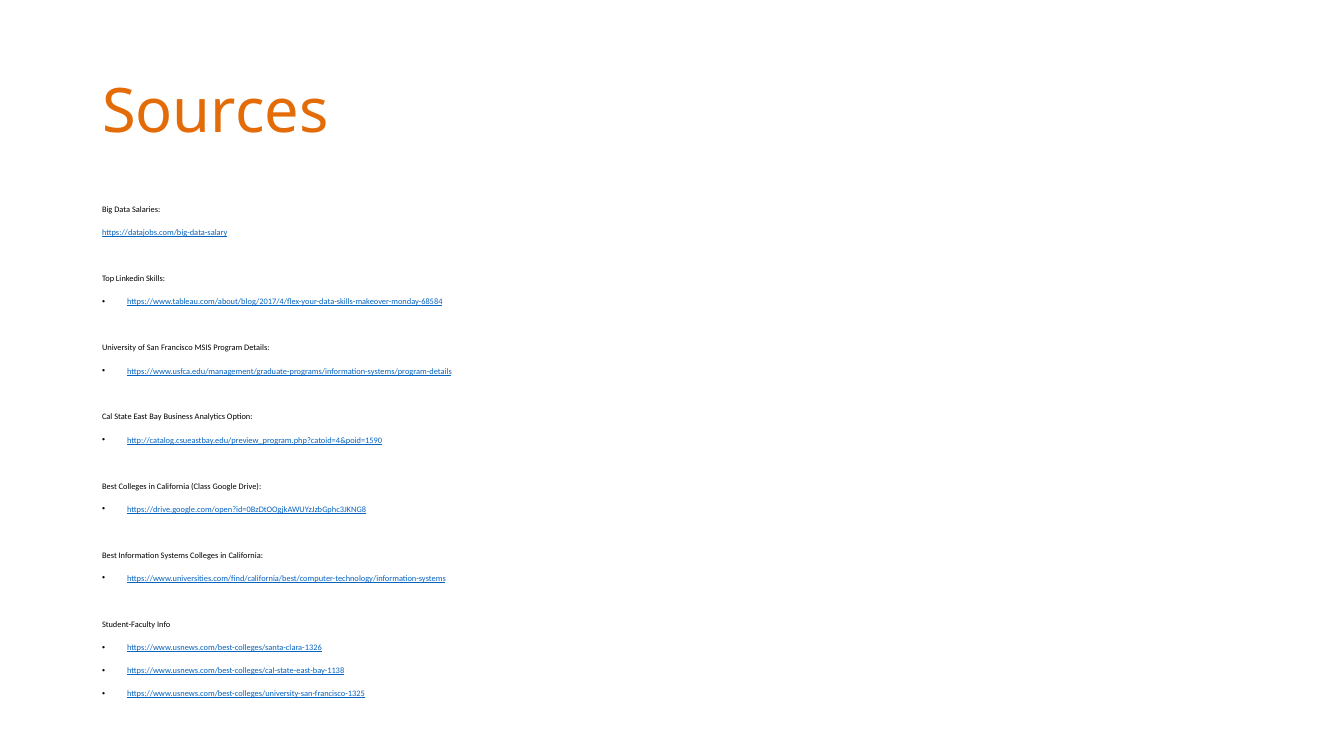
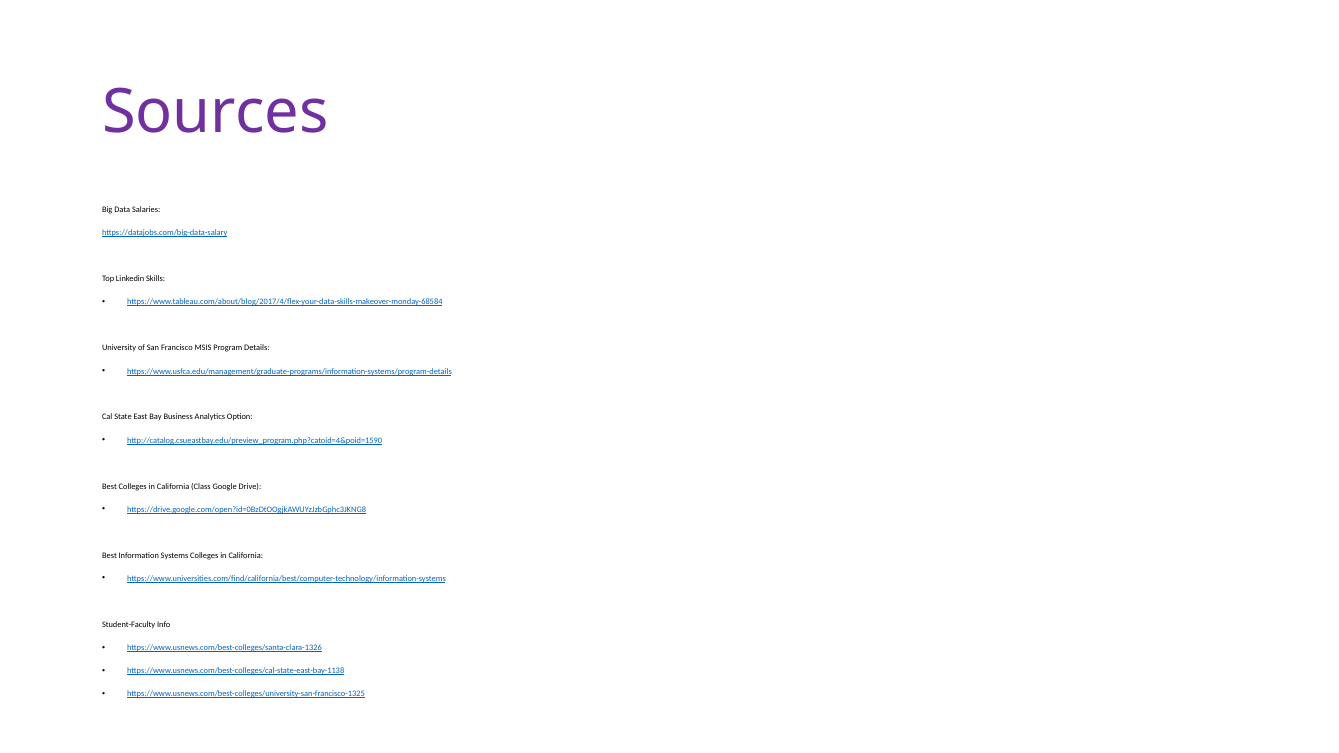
Sources colour: orange -> purple
